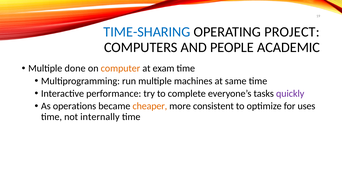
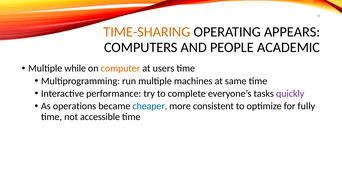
TIME-SHARING colour: blue -> orange
PROJECT: PROJECT -> APPEARS
done: done -> while
exam: exam -> users
cheaper colour: orange -> blue
uses: uses -> fully
internally: internally -> accessible
